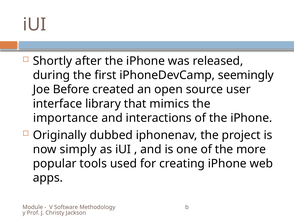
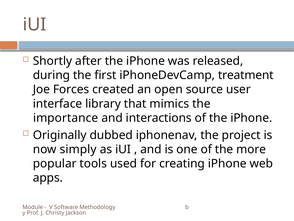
seemingly: seemingly -> treatment
Before: Before -> Forces
